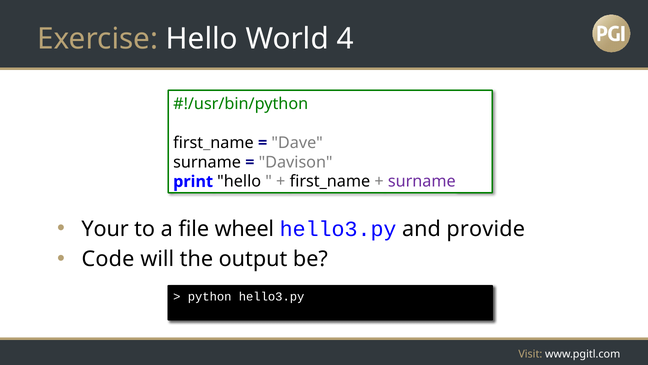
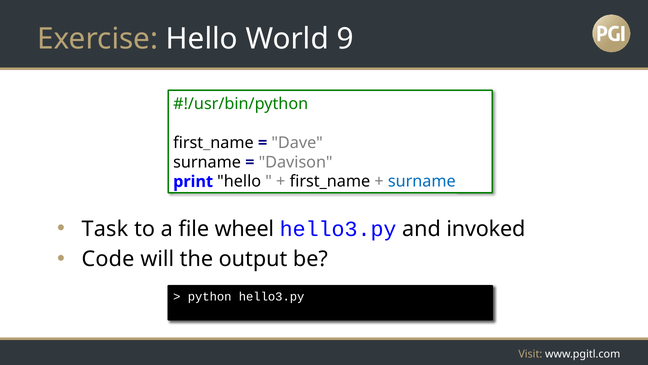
4: 4 -> 9
surname at (422, 181) colour: purple -> blue
Your: Your -> Task
provide: provide -> invoked
